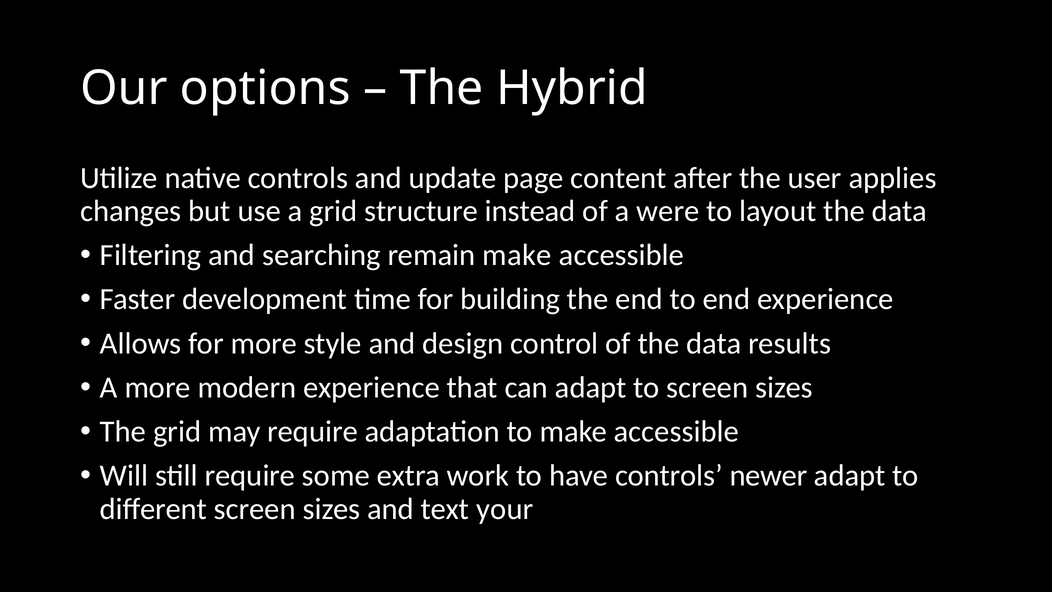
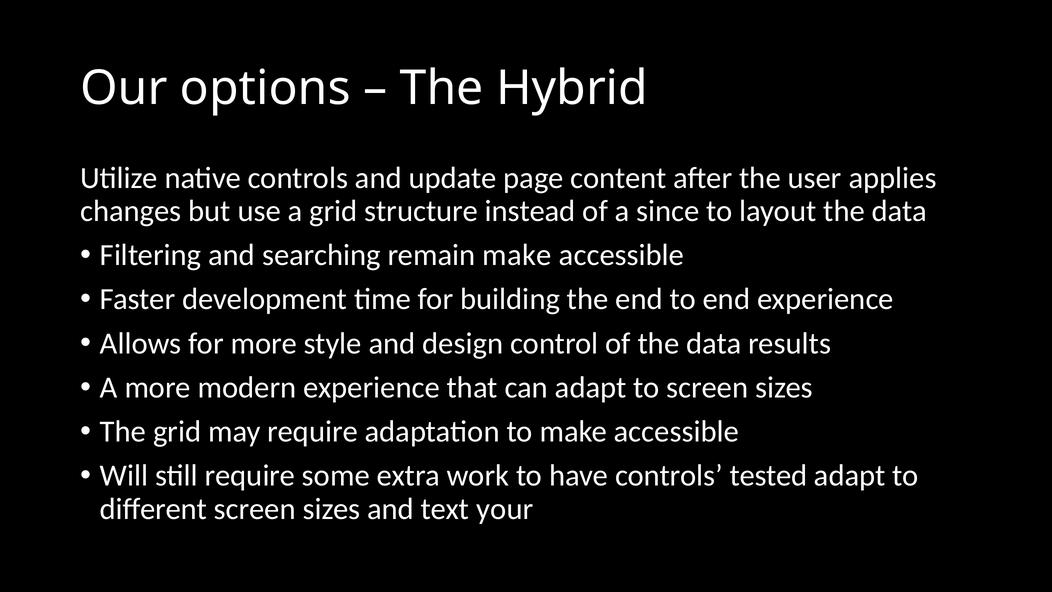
were: were -> since
newer: newer -> tested
